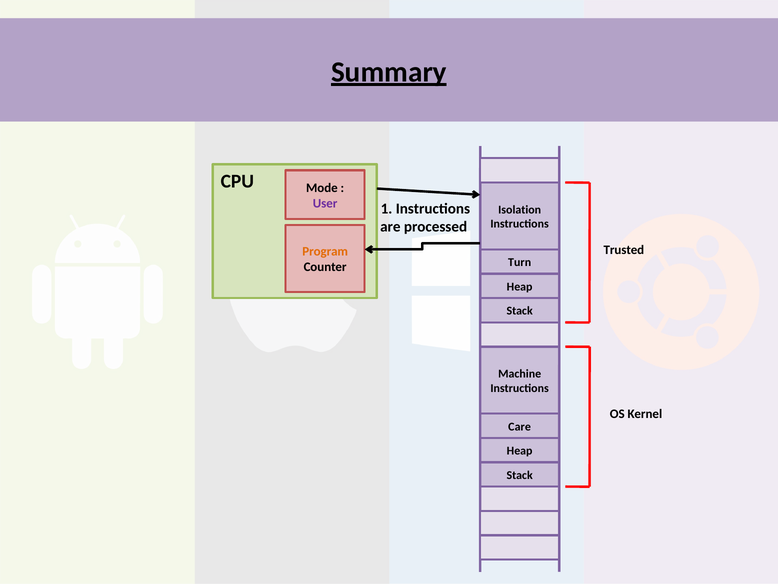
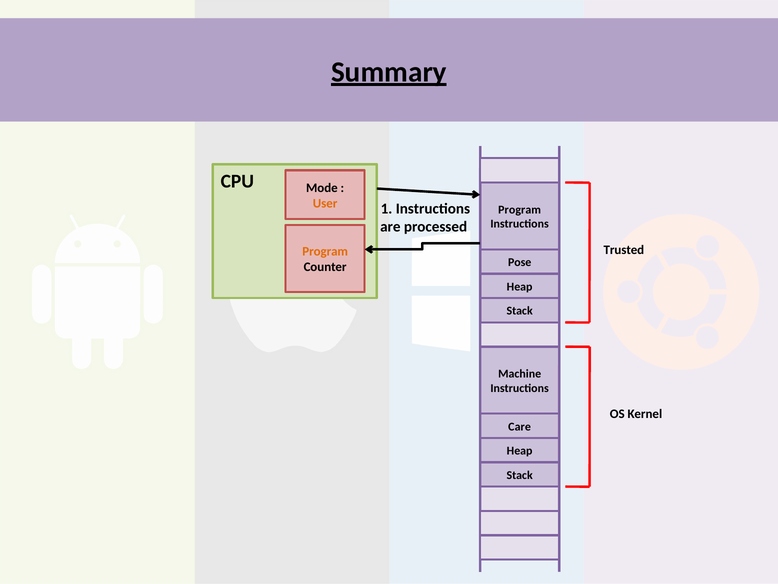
User colour: purple -> orange
Isolation at (520, 209): Isolation -> Program
Turn: Turn -> Pose
